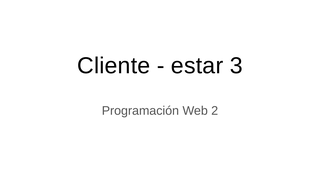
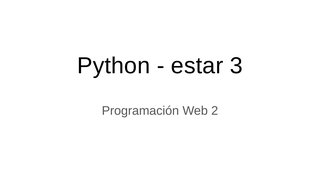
Cliente: Cliente -> Python
